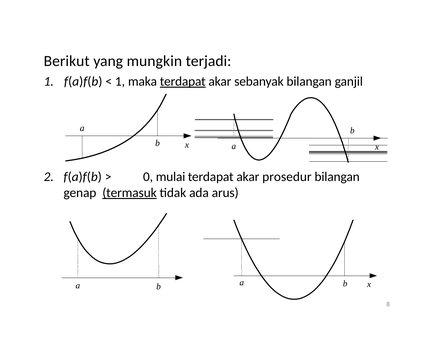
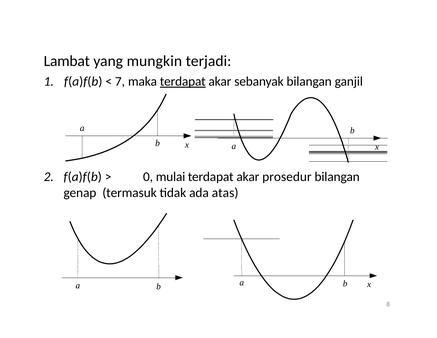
Berikut: Berikut -> Lambat
1 at (120, 81): 1 -> 7
termasuk underline: present -> none
arus: arus -> atas
